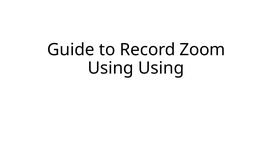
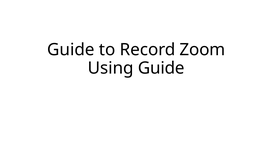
Using Using: Using -> Guide
